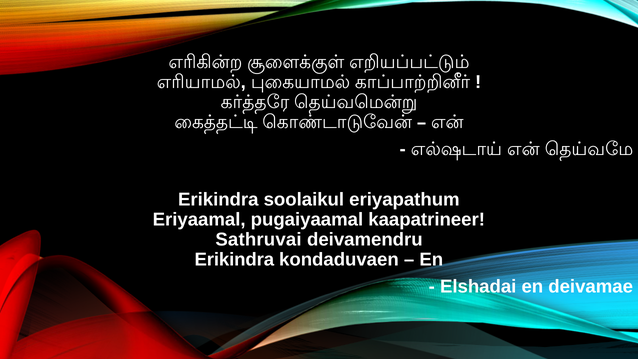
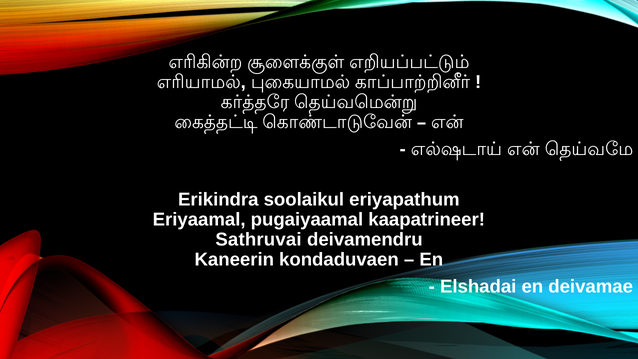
Erikindra at (234, 260): Erikindra -> Kaneerin
